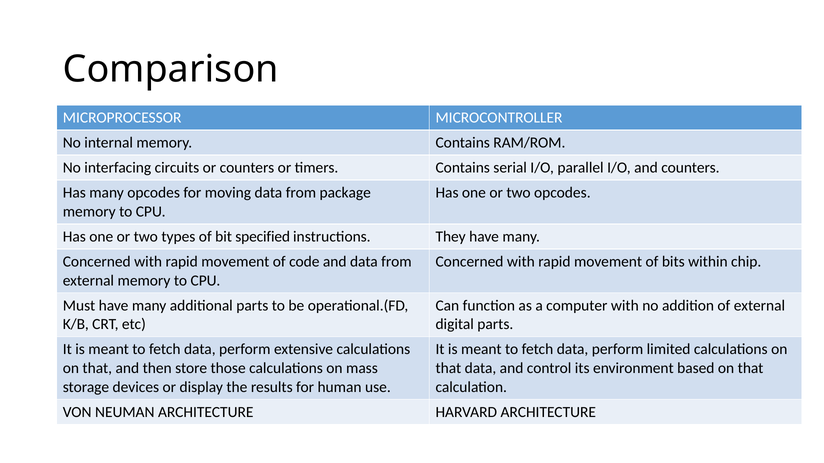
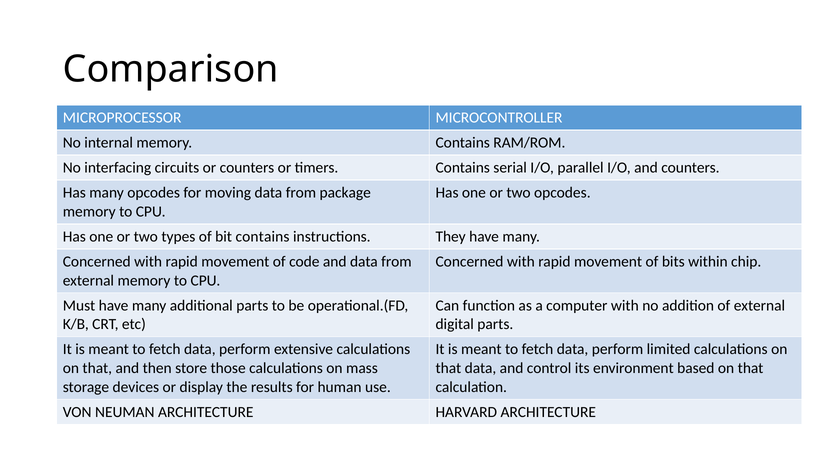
bit specified: specified -> contains
